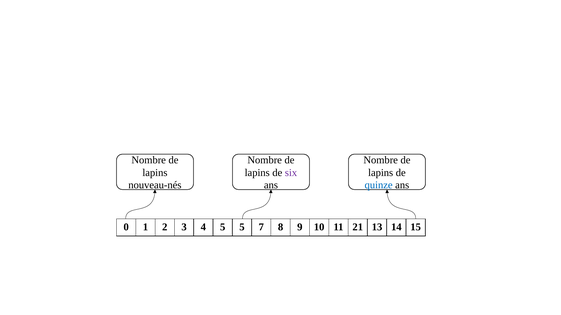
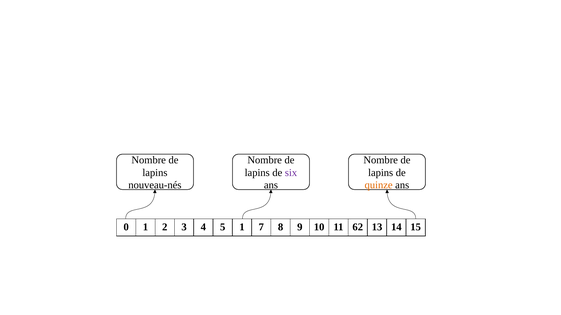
quinze colour: blue -> orange
5 5: 5 -> 1
21: 21 -> 62
